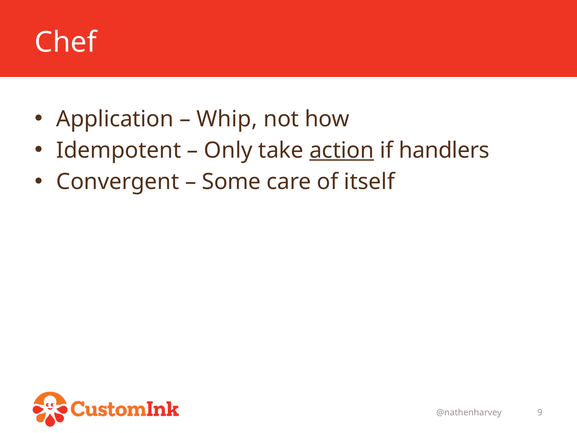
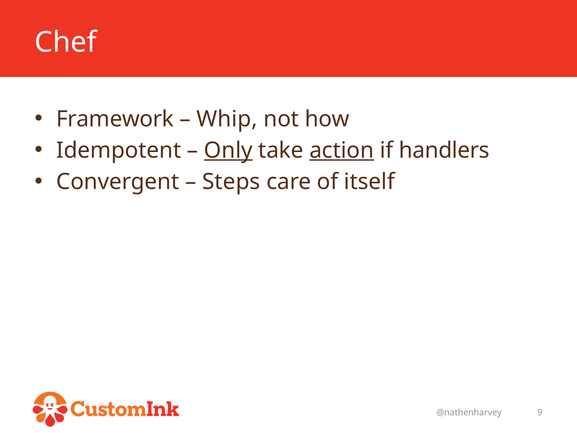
Application: Application -> Framework
Only underline: none -> present
Some: Some -> Steps
